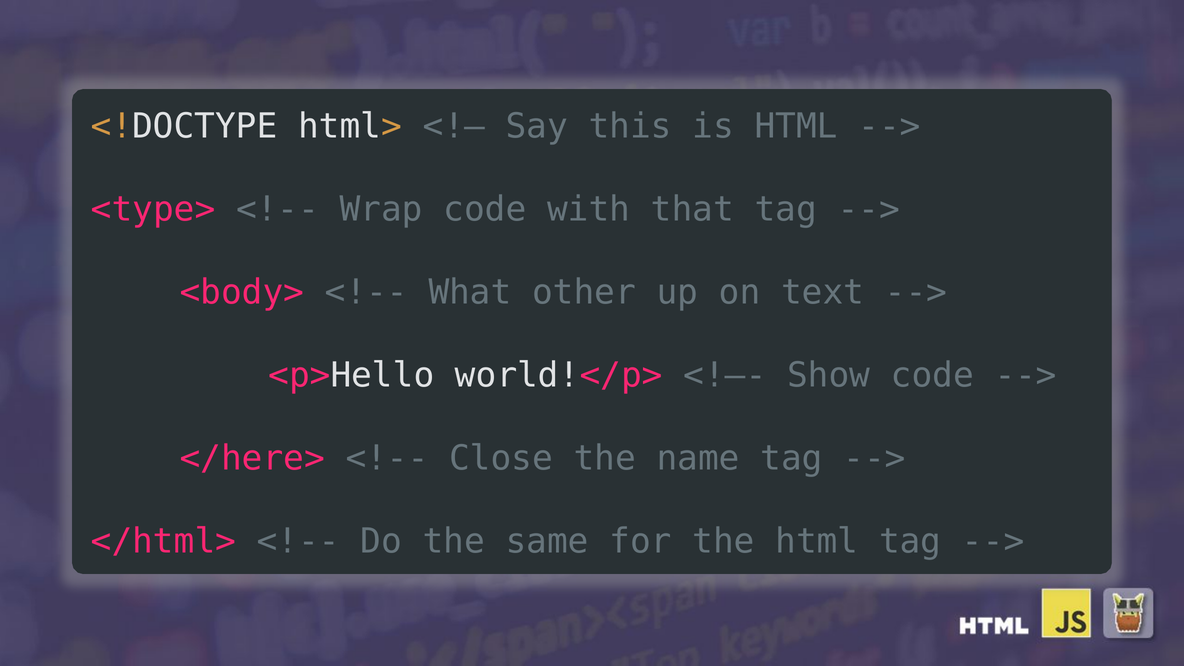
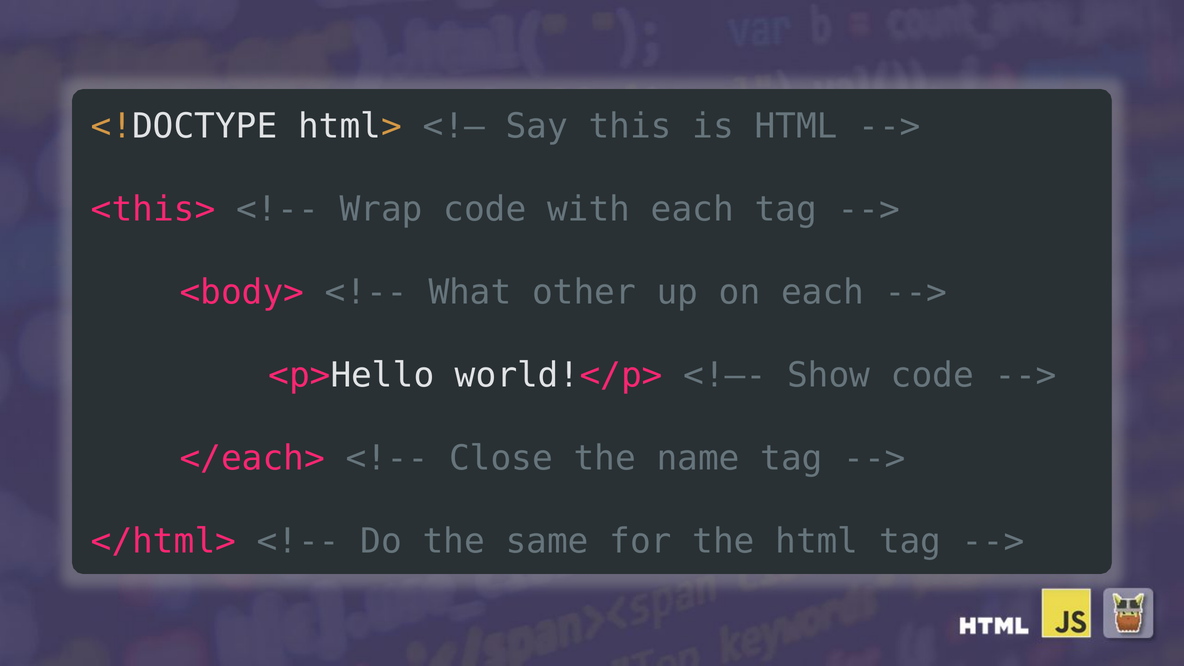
<type>: <type> -> <this>
with that: that -> each
on text: text -> each
</here>: </here> -> </each>
